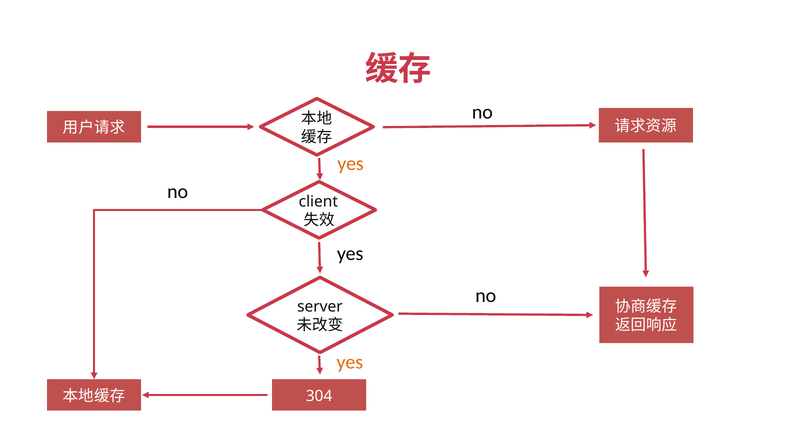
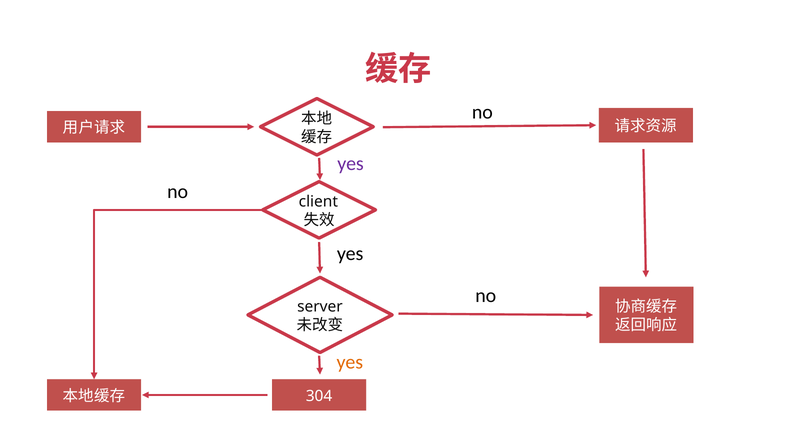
yes at (351, 164) colour: orange -> purple
